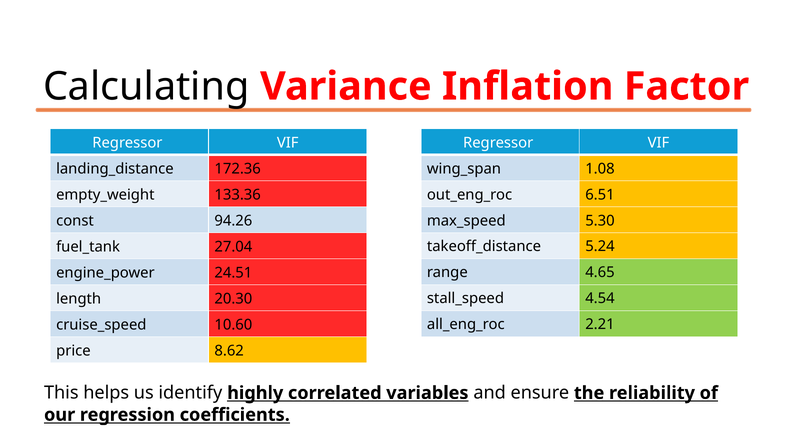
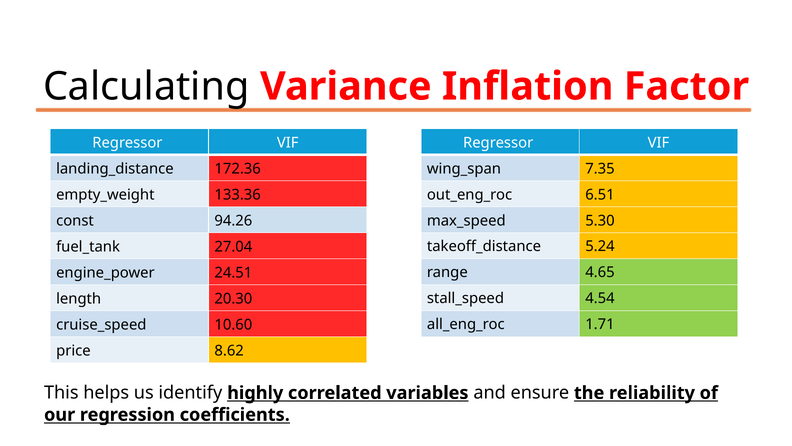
1.08: 1.08 -> 7.35
2.21: 2.21 -> 1.71
